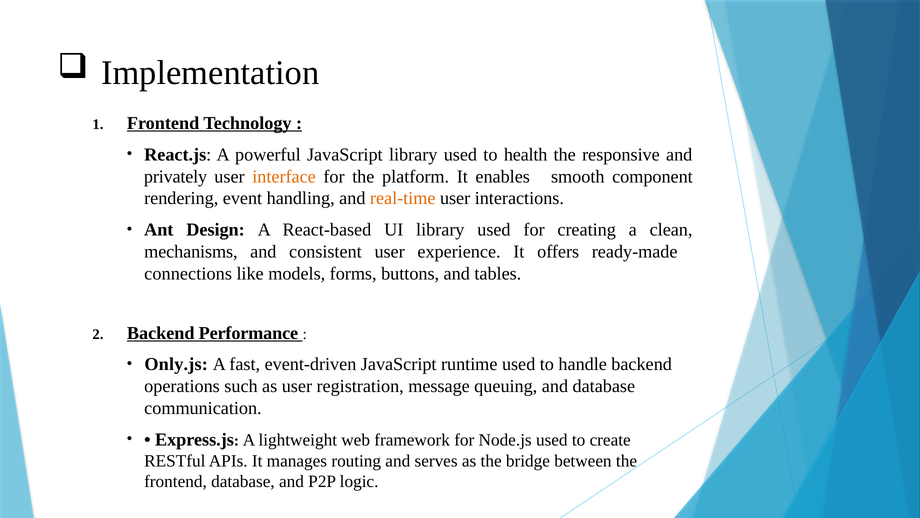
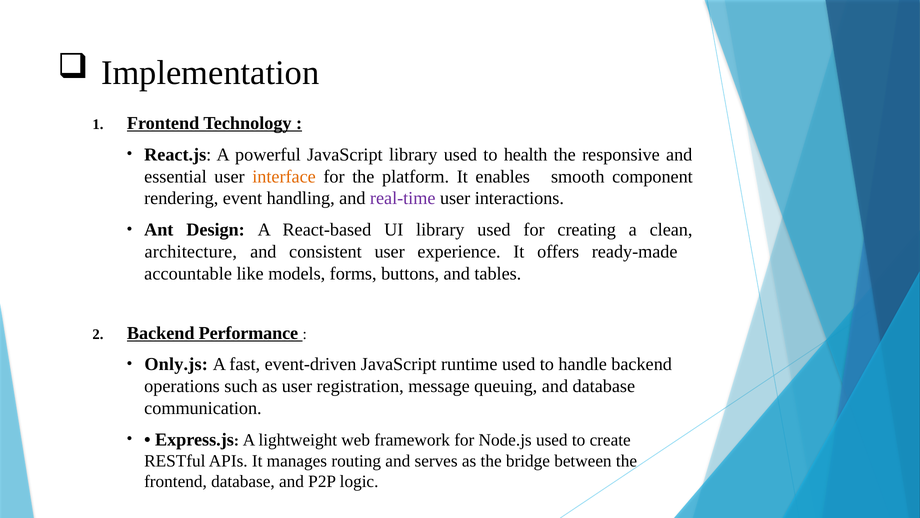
privately: privately -> essential
real-time colour: orange -> purple
mechanisms: mechanisms -> architecture
connections: connections -> accountable
